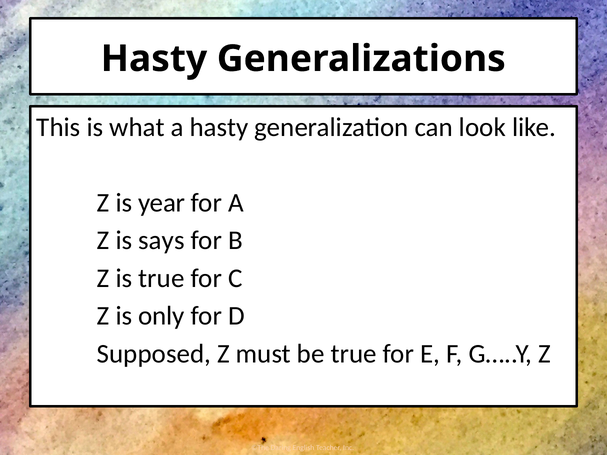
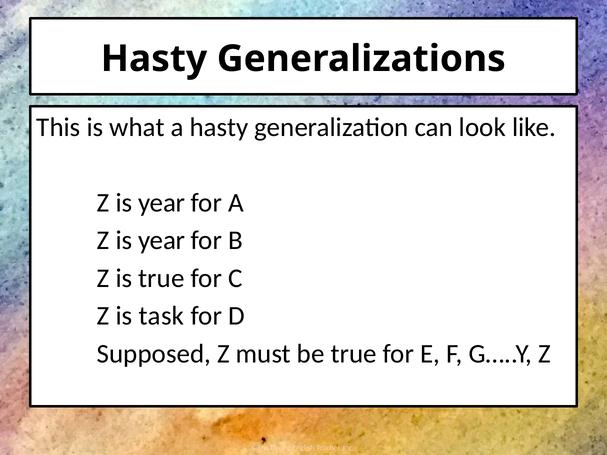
says at (162, 241): says -> year
only: only -> task
